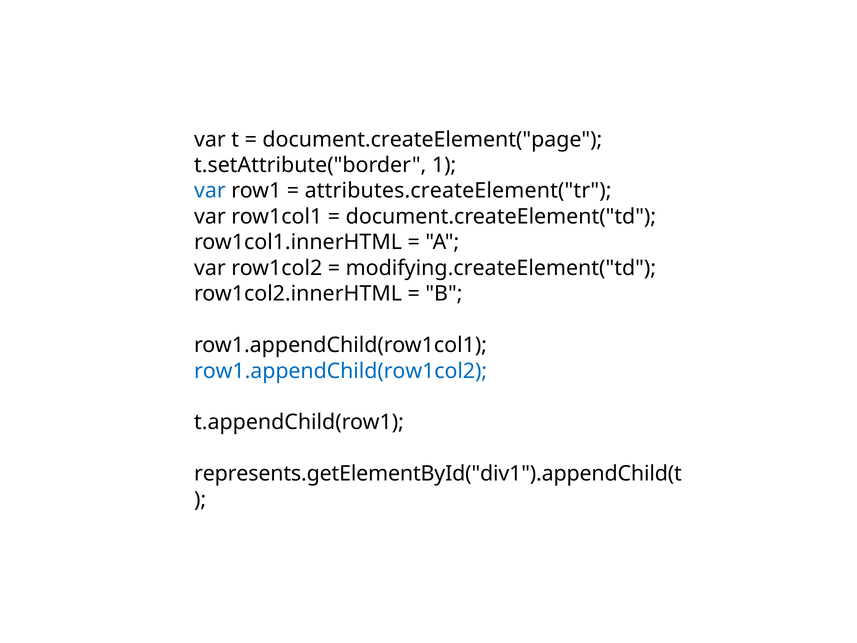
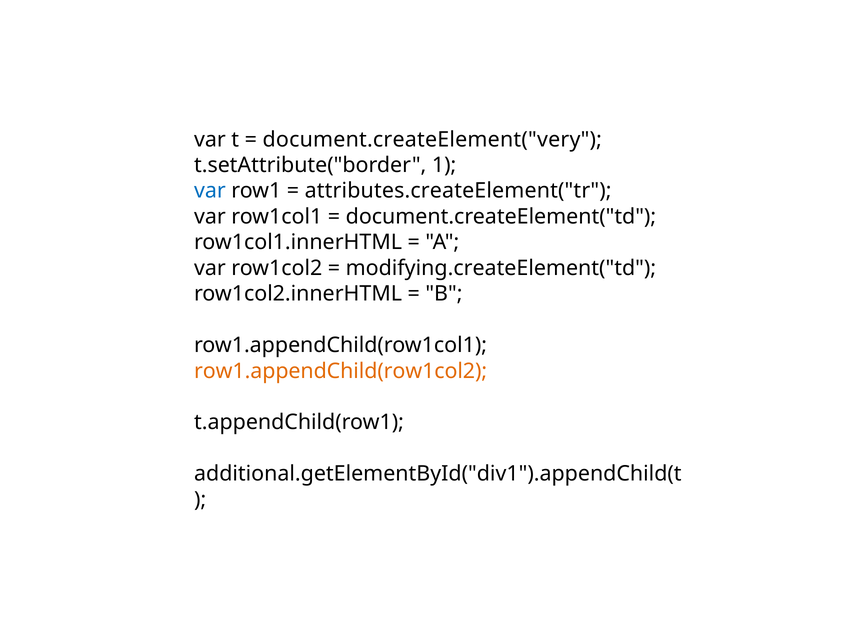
document.createElement("page: document.createElement("page -> document.createElement("very
row1.appendChild(row1col2 colour: blue -> orange
represents.getElementById("div1").appendChild(t: represents.getElementById("div1").appendChild(t -> additional.getElementById("div1").appendChild(t
